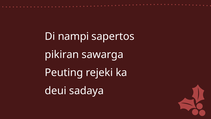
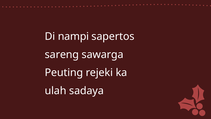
pikiran: pikiran -> sareng
deui: deui -> ulah
